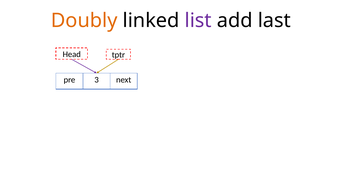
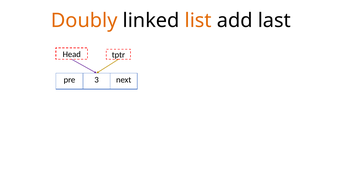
list colour: purple -> orange
